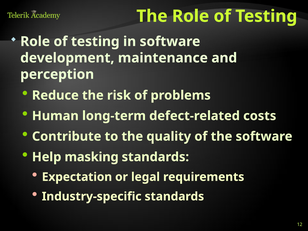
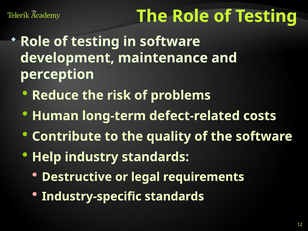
masking: masking -> industry
Expectation: Expectation -> Destructive
